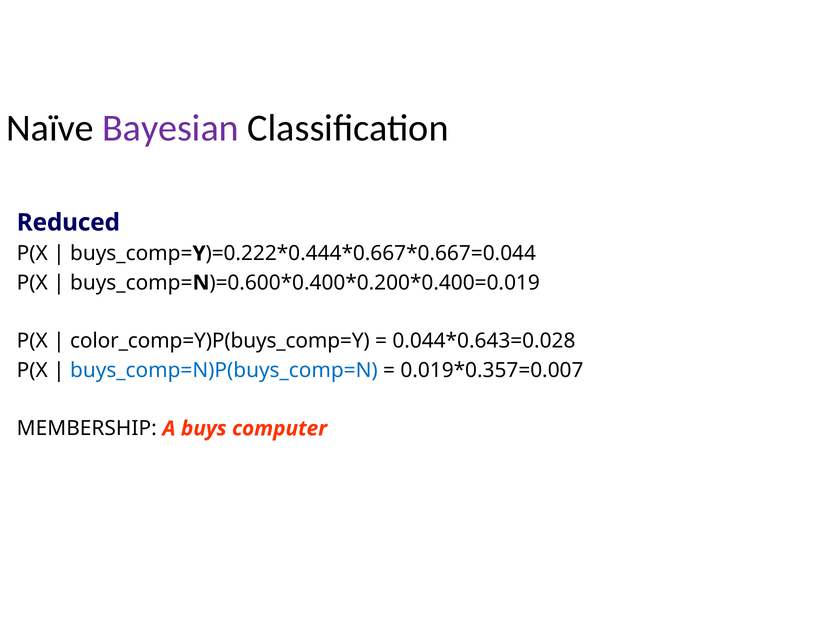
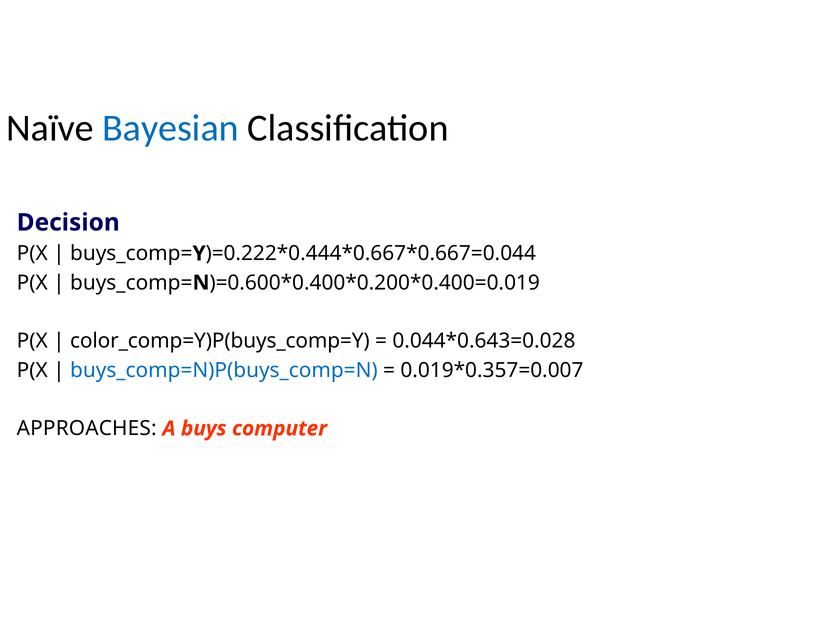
Bayesian colour: purple -> blue
Reduced: Reduced -> Decision
MEMBERSHIP: MEMBERSHIP -> APPROACHES
